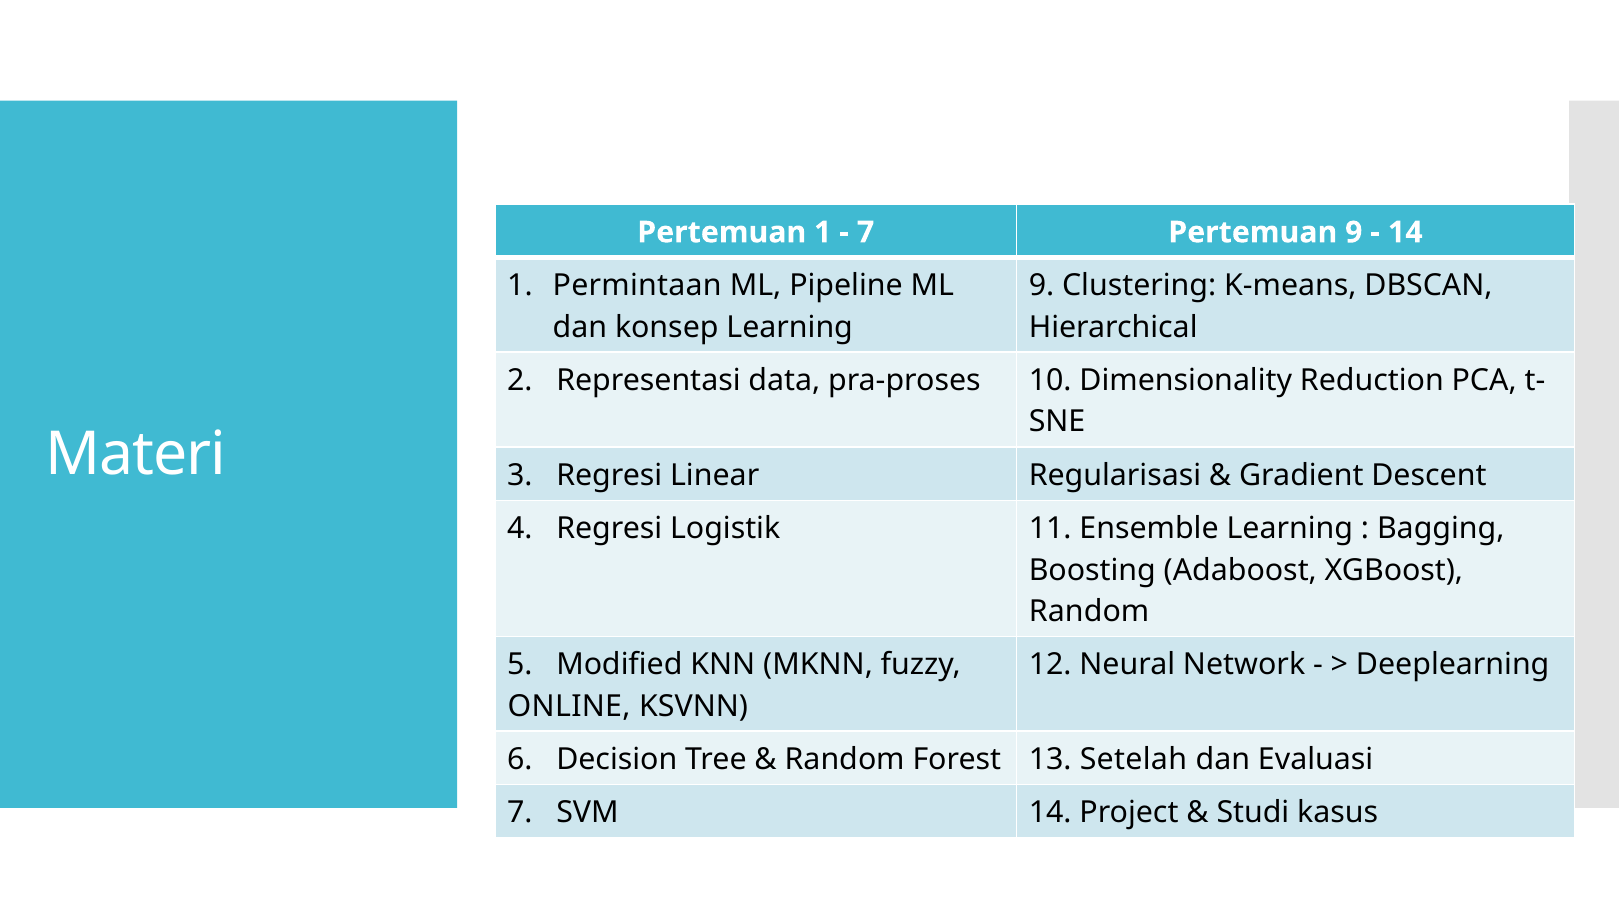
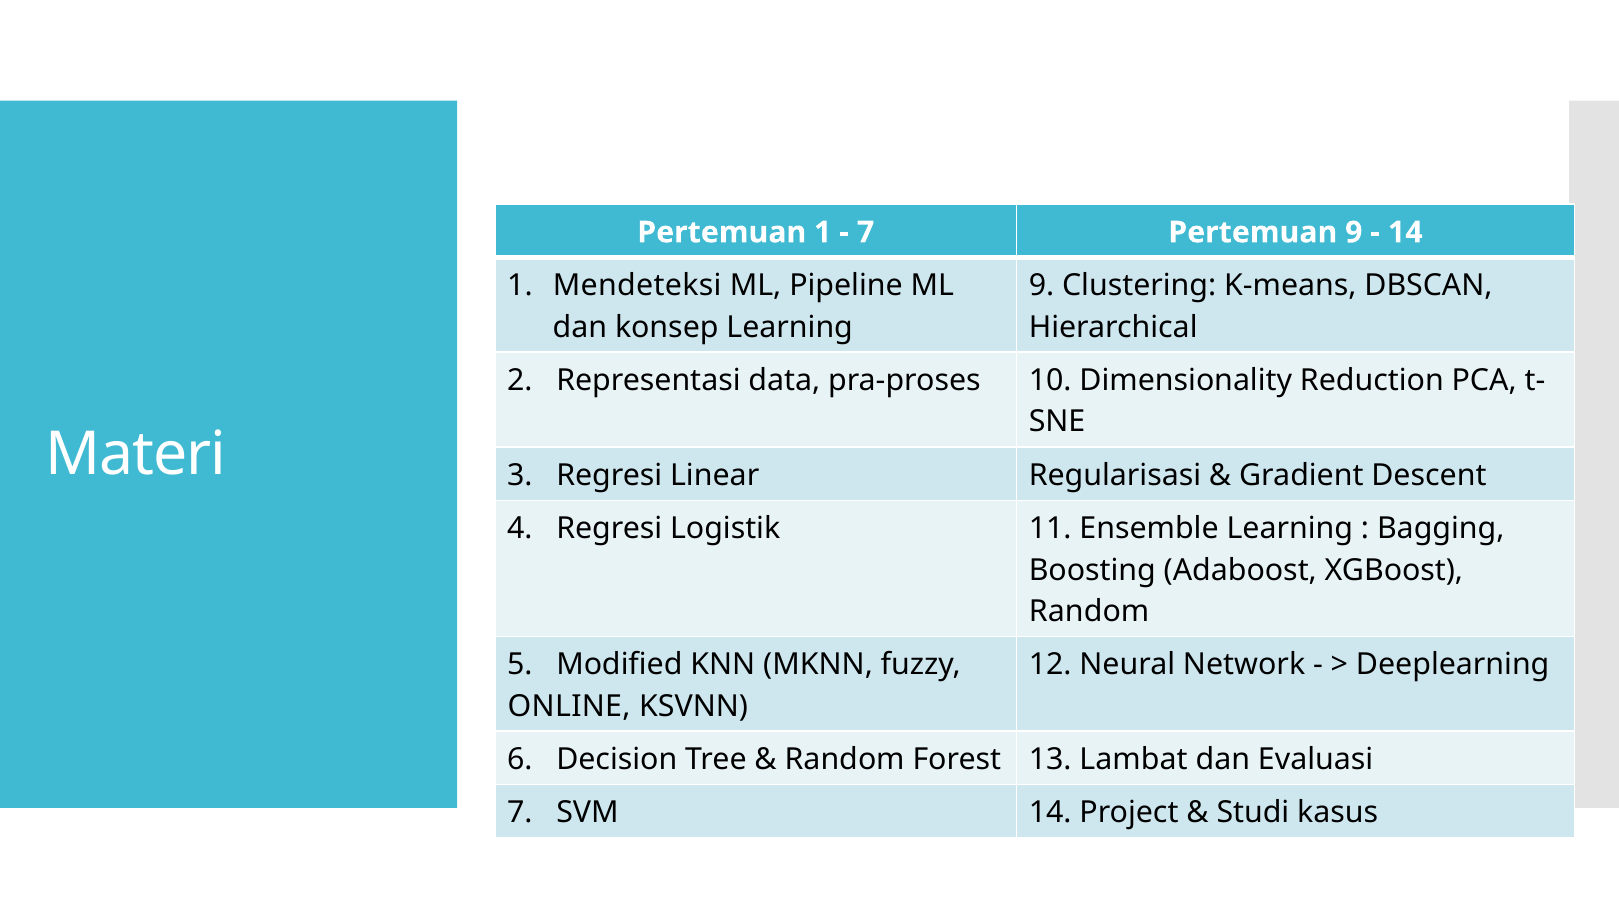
Permintaan: Permintaan -> Mendeteksi
Setelah: Setelah -> Lambat
